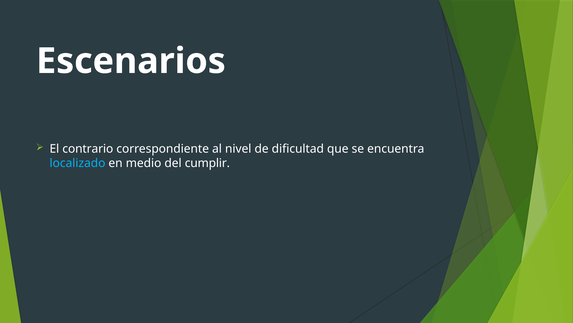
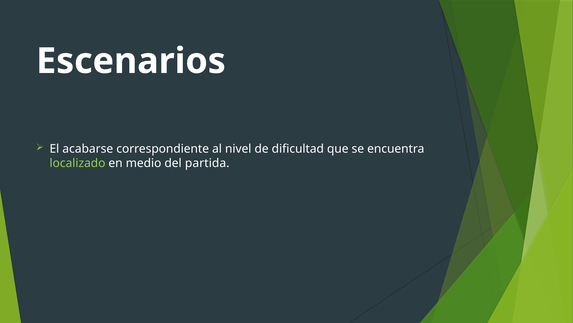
contrario: contrario -> acabarse
localizado colour: light blue -> light green
cumplir: cumplir -> partida
